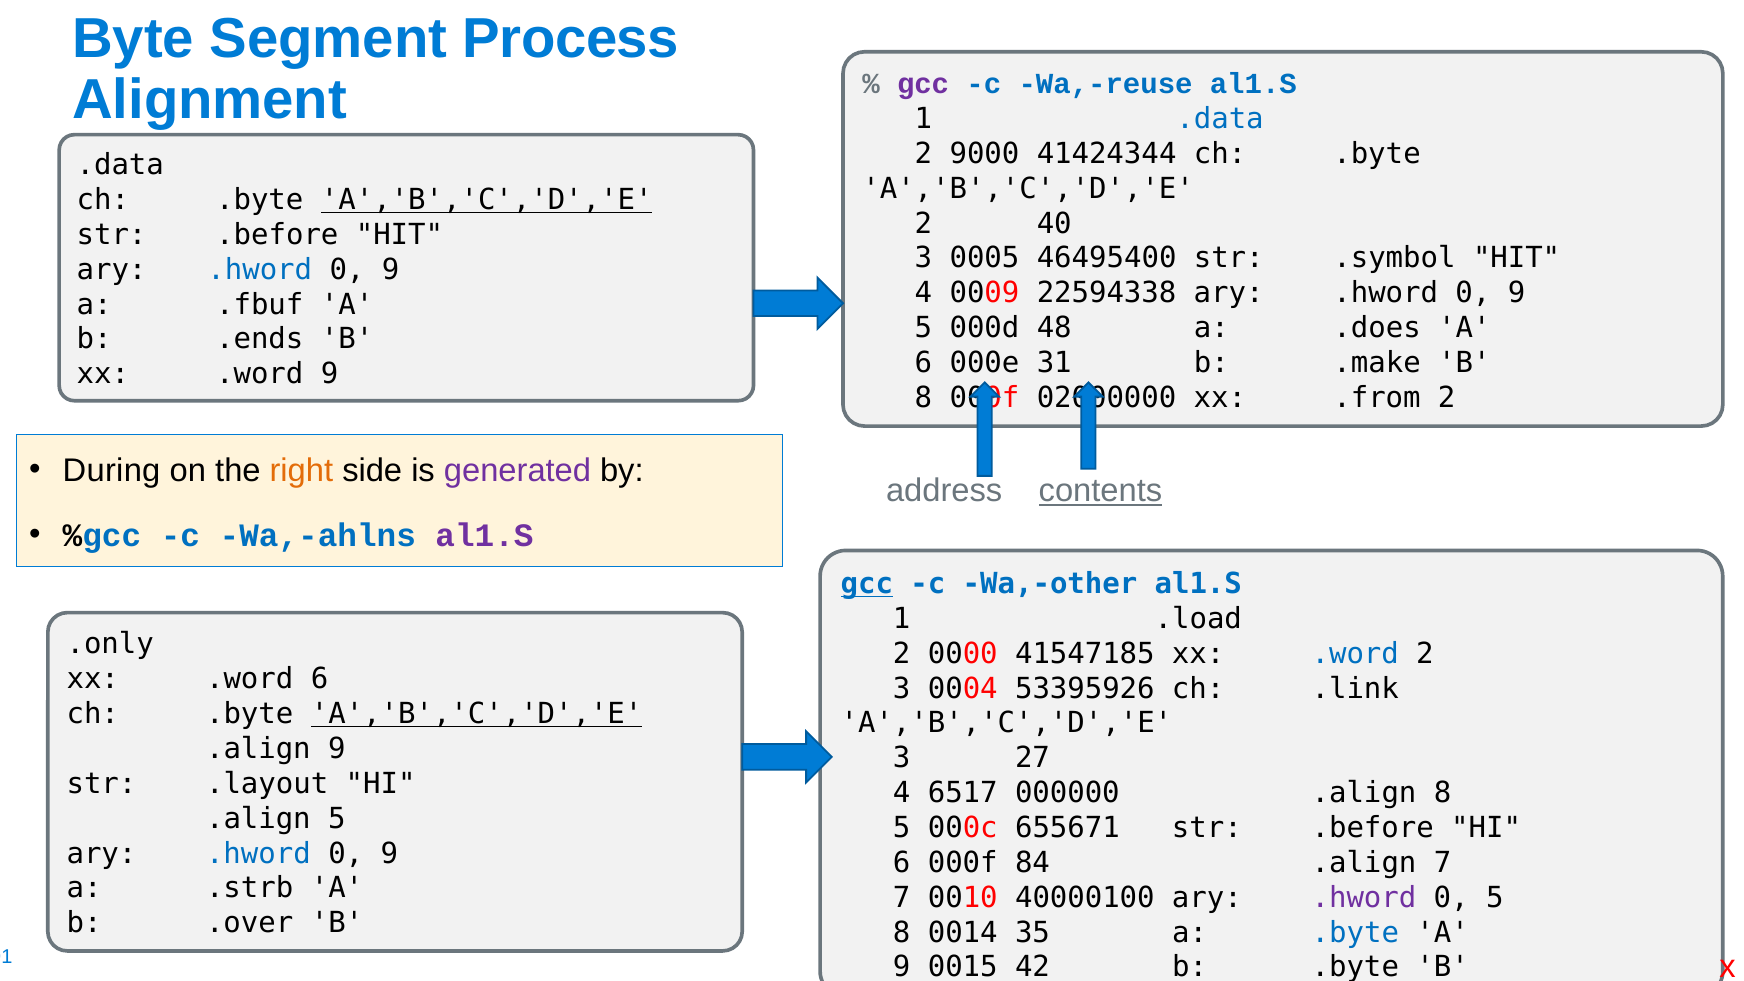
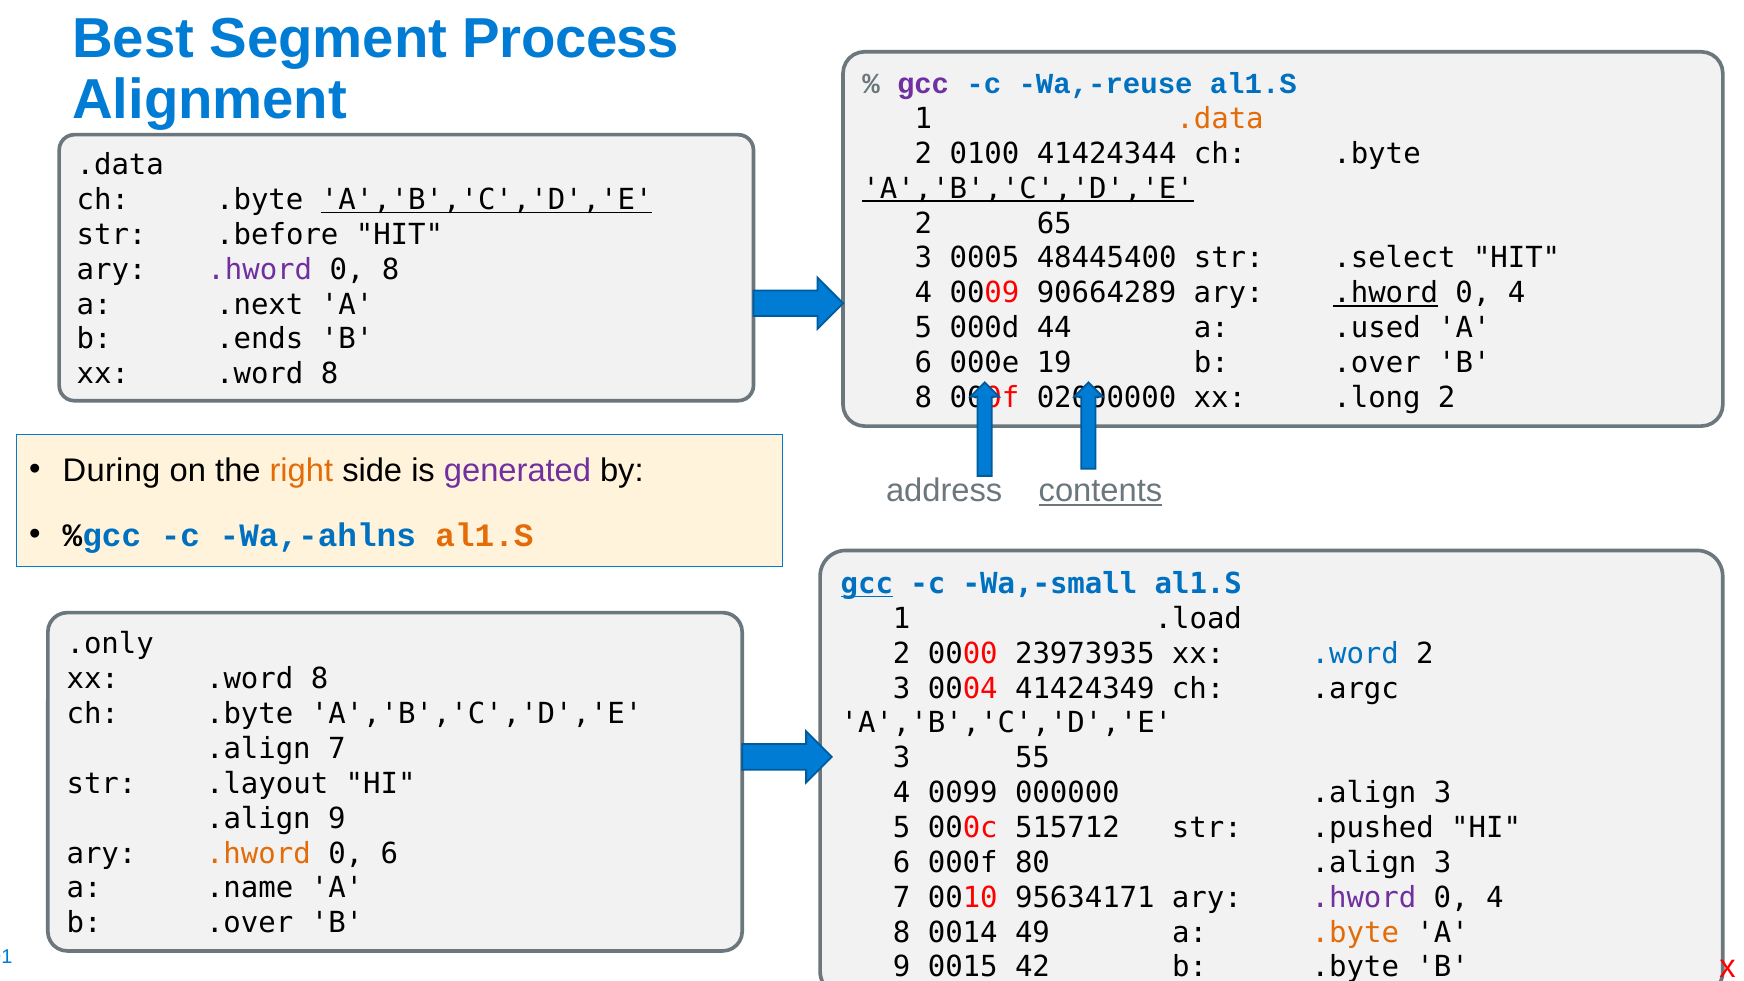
Byte: Byte -> Best
.data at (1220, 119) colour: blue -> orange
9000: 9000 -> 0100
A','B','C','D','E at (1028, 189) underline: none -> present
40: 40 -> 65
46495400: 46495400 -> 48445400
.symbol: .symbol -> .select
.hword at (260, 270) colour: blue -> purple
9 at (391, 270): 9 -> 8
22594338: 22594338 -> 90664289
.hword at (1386, 293) underline: none -> present
9 at (1517, 293): 9 -> 4
.fbuf: .fbuf -> .next
48: 48 -> 44
.does: .does -> .used
31: 31 -> 19
.make at (1377, 363): .make -> .over
9 at (330, 374): 9 -> 8
.from: .from -> .long
al1.S at (485, 536) colour: purple -> orange
Wa,-other: Wa,-other -> Wa,-small
41547185: 41547185 -> 23973935
6 at (320, 679): 6 -> 8
53395926: 53395926 -> 41424349
.link: .link -> .argc
A','B','C','D','E at (477, 714) underline: present -> none
.align 9: 9 -> 7
27: 27 -> 55
6517: 6517 -> 0099
000000 .align 8: 8 -> 3
.align 5: 5 -> 9
655671: 655671 -> 515712
.before at (1373, 828): .before -> .pushed
.hword at (258, 853) colour: blue -> orange
9 at (389, 853): 9 -> 6
84: 84 -> 80
7 at (1443, 863): 7 -> 3
.strb: .strb -> .name
40000100: 40000100 -> 95634171
5 at (1495, 898): 5 -> 4
35: 35 -> 49
.byte at (1355, 933) colour: blue -> orange
